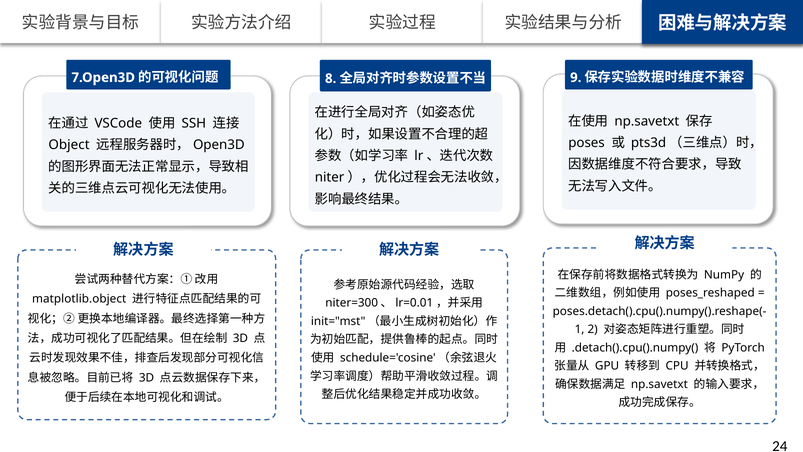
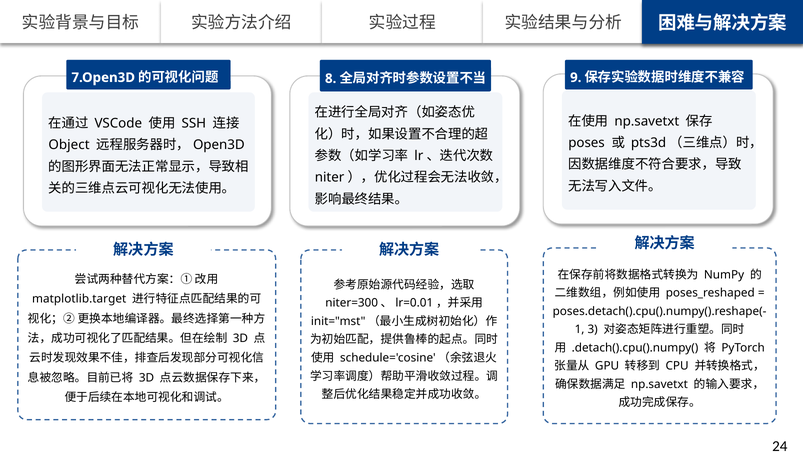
matplotlib.object: matplotlib.object -> matplotlib.target
2: 2 -> 3
